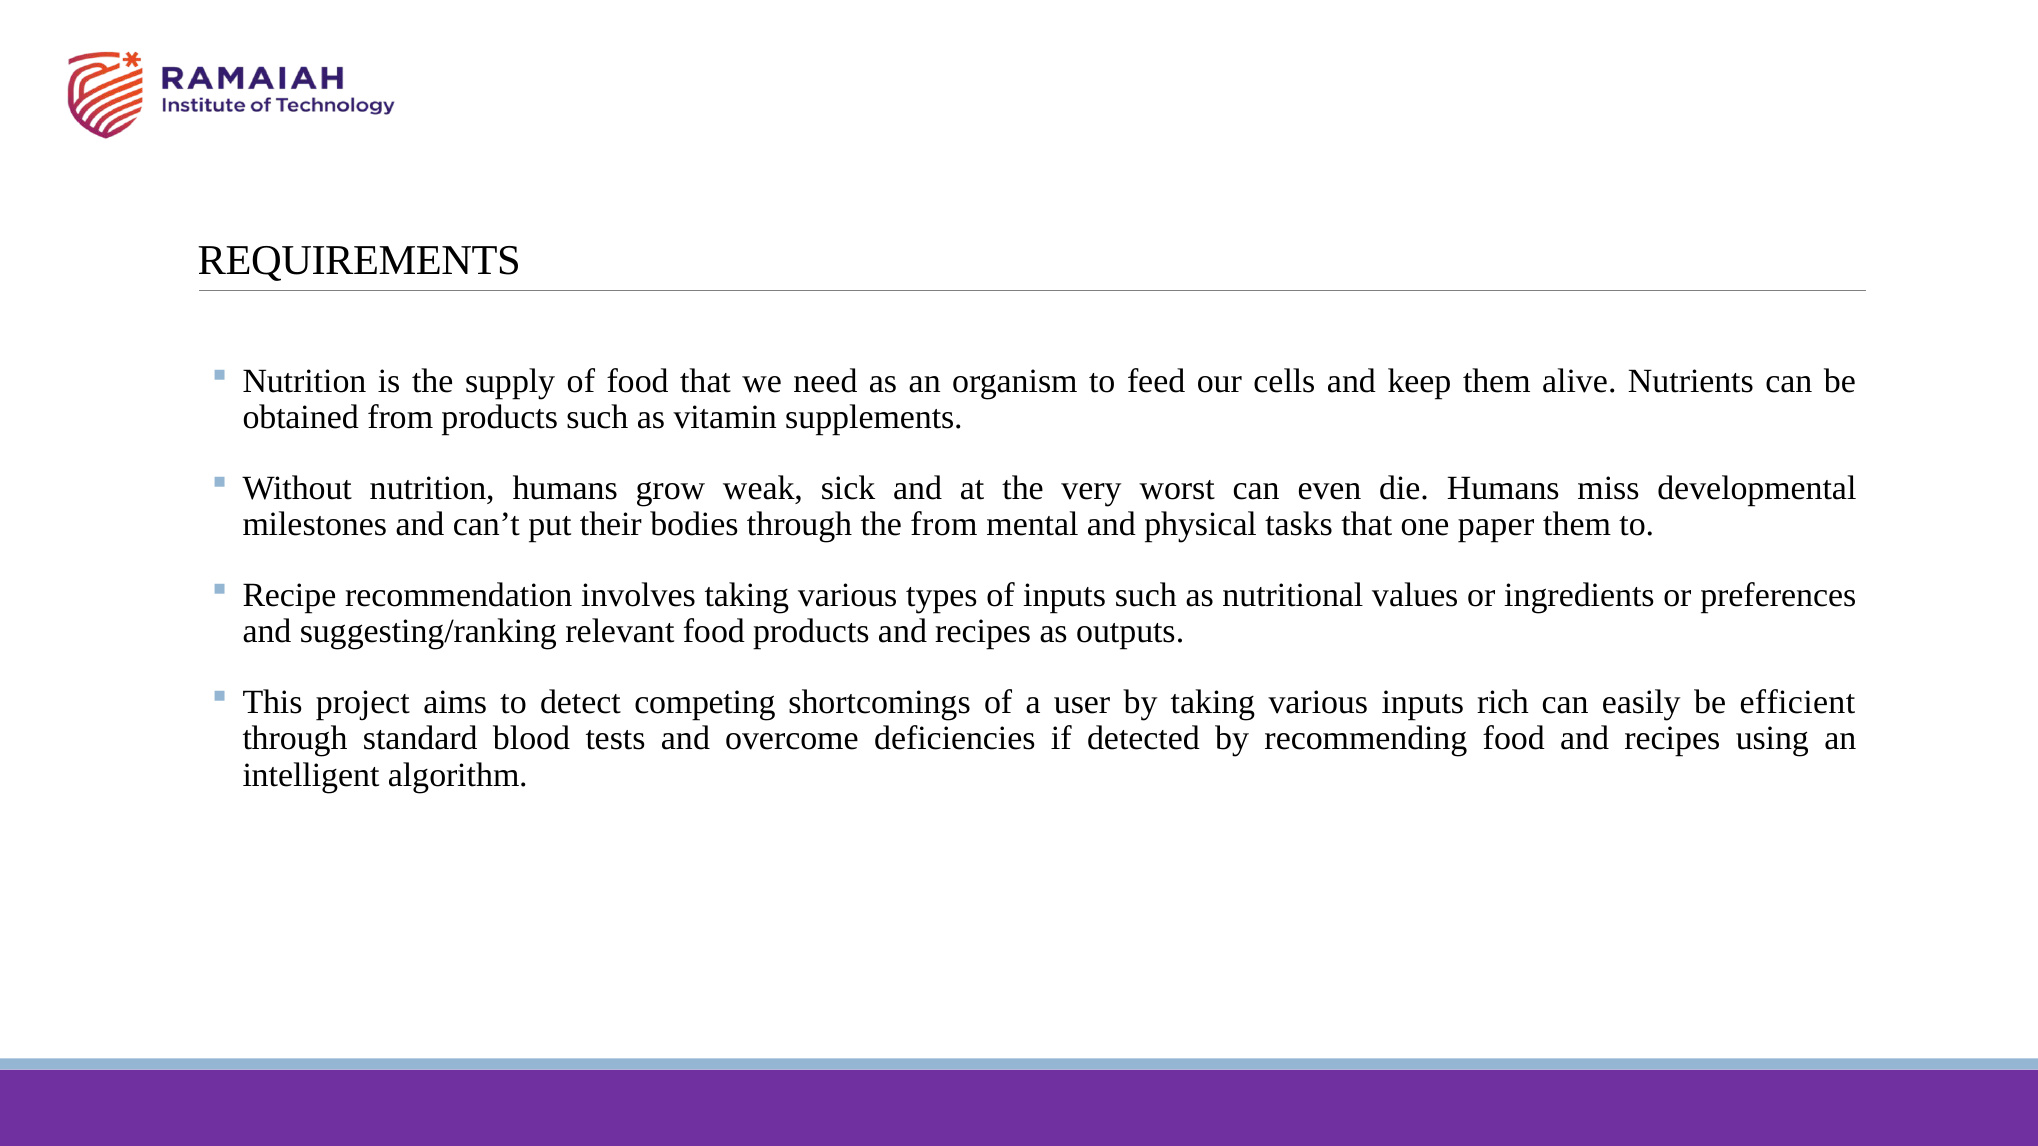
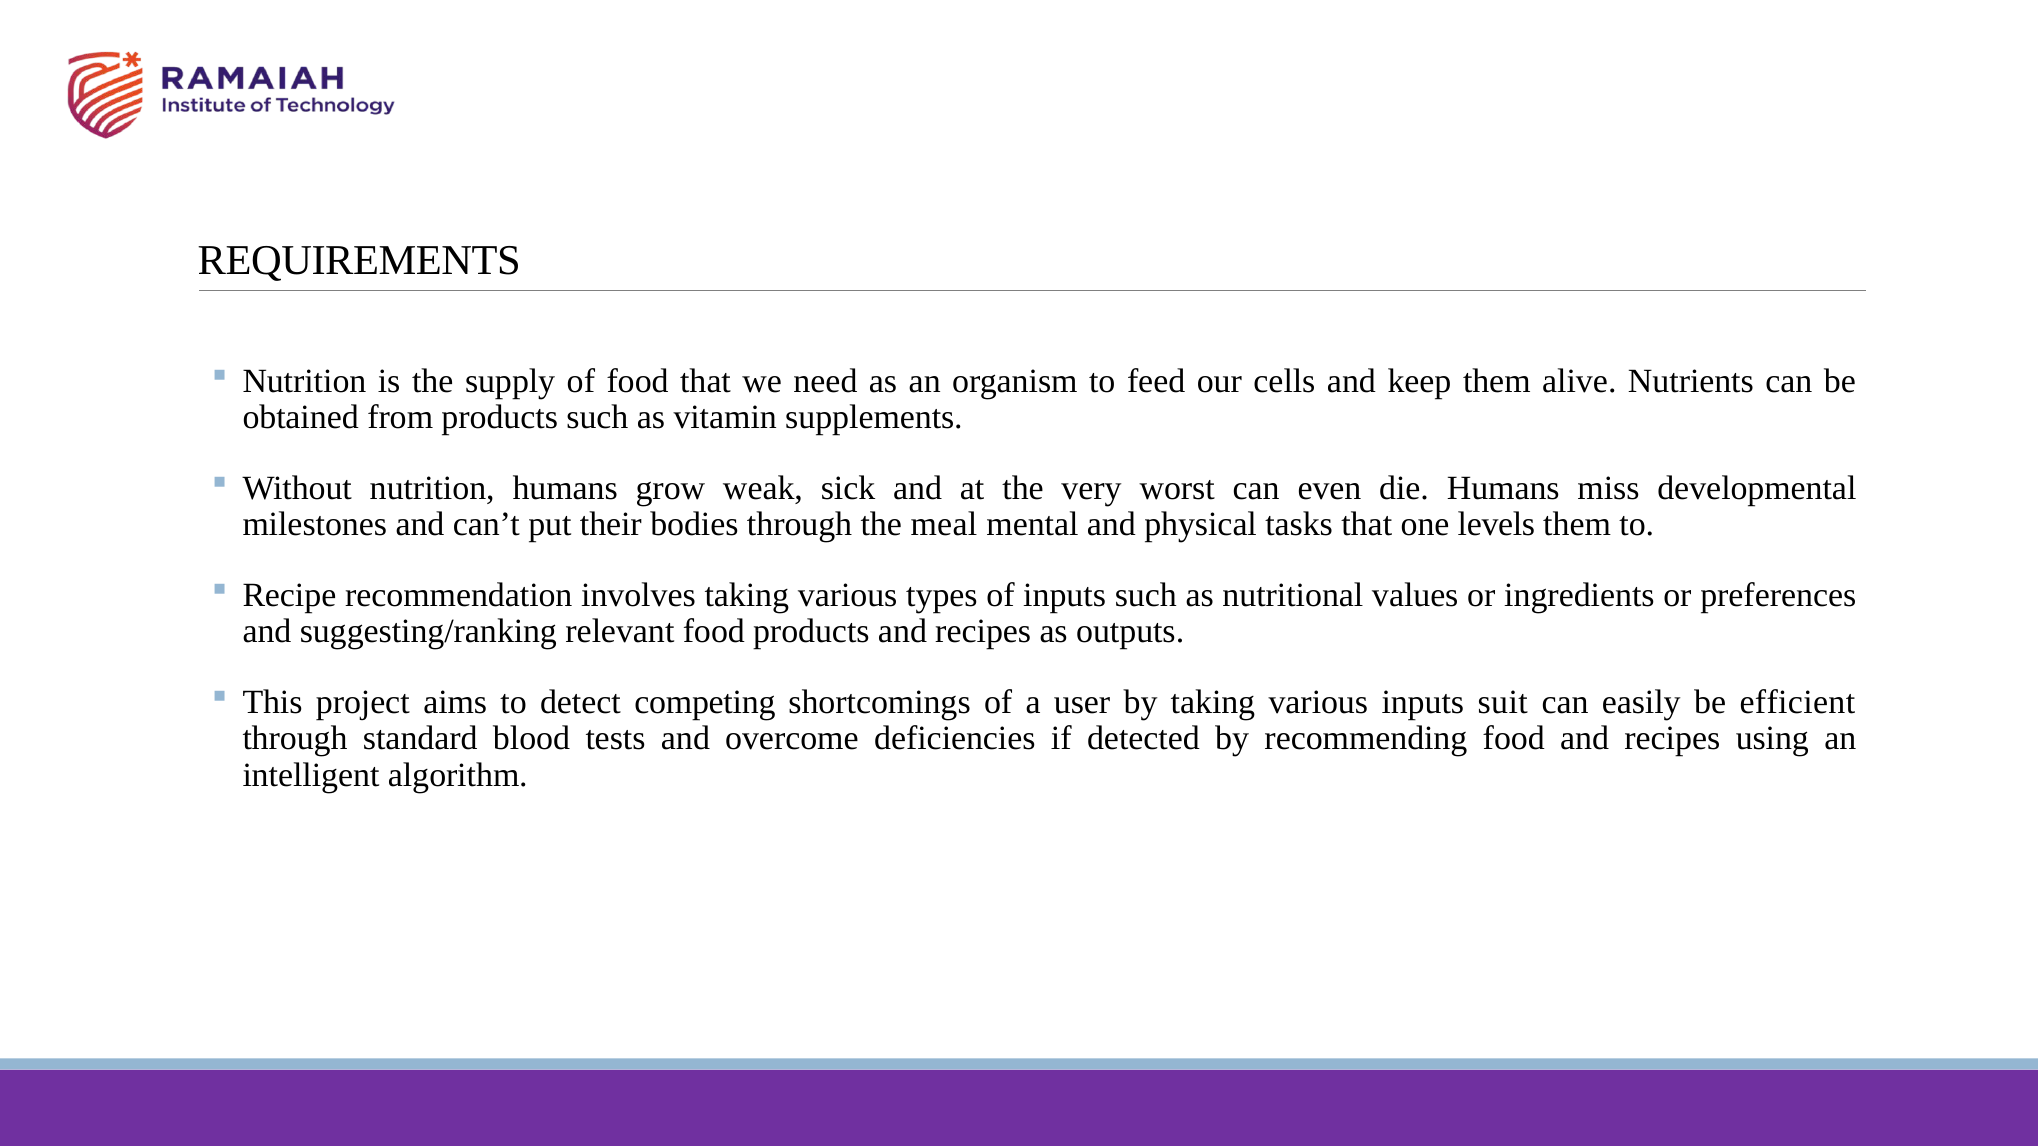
the from: from -> meal
paper: paper -> levels
rich: rich -> suit
